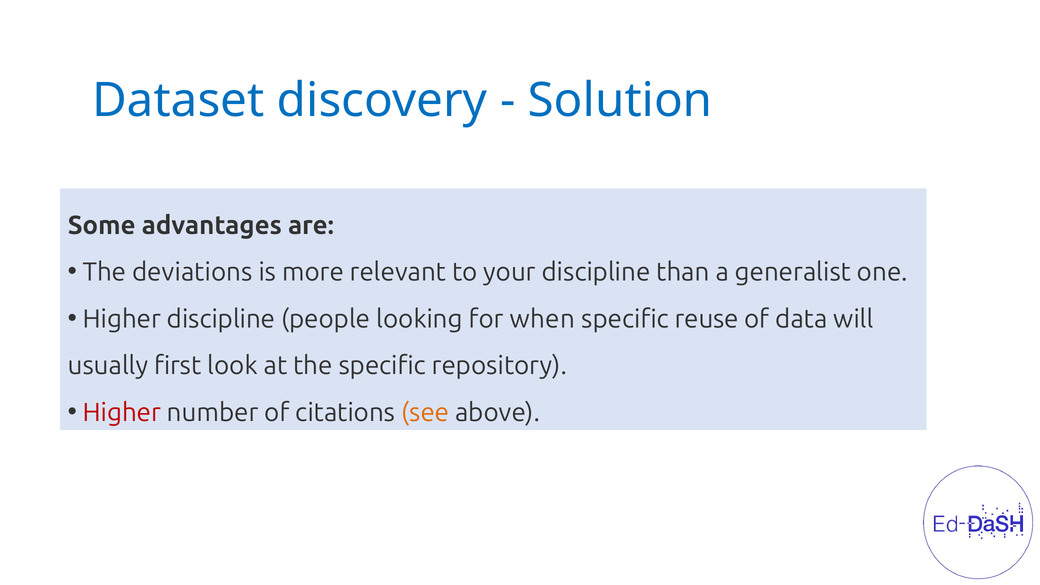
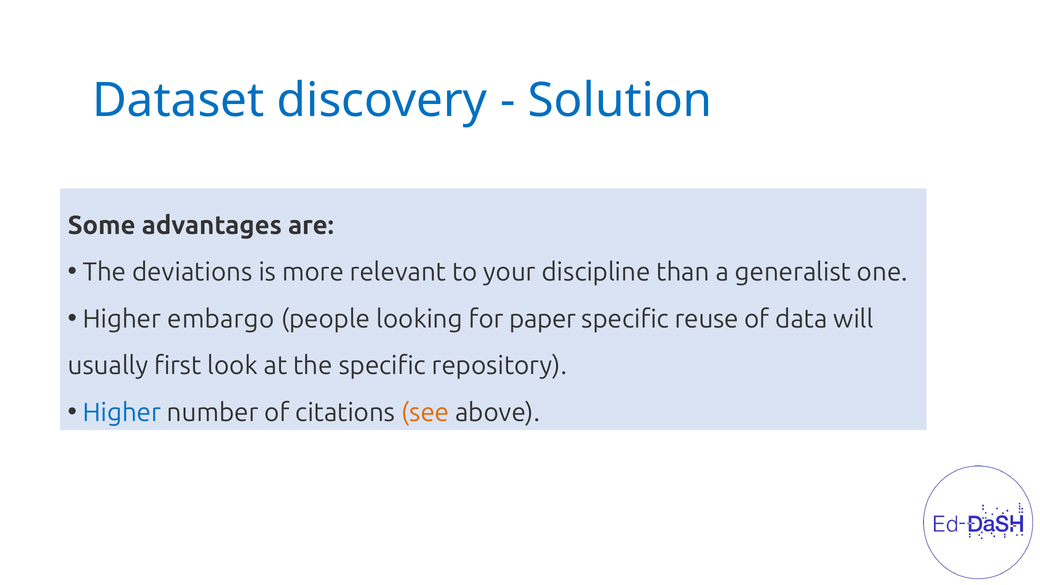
Higher discipline: discipline -> embargo
when: when -> paper
Higher at (122, 413) colour: red -> blue
